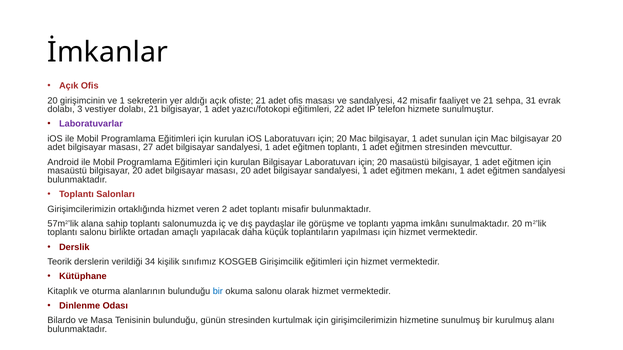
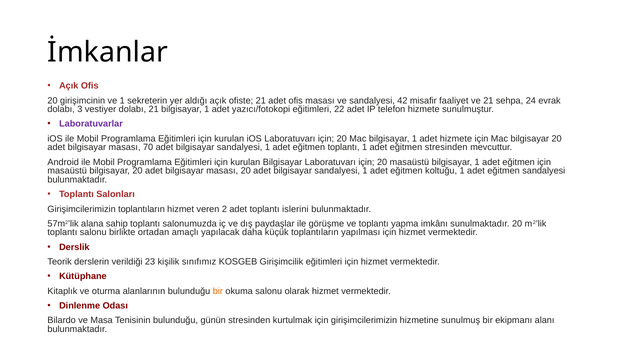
31: 31 -> 24
adet sunulan: sunulan -> hizmete
27: 27 -> 70
mekanı: mekanı -> koltuğu
Girişimcilerimizin ortaklığında: ortaklığında -> toplantıların
toplantı misafir: misafir -> islerini
34: 34 -> 23
bir at (218, 291) colour: blue -> orange
kurulmuş: kurulmuş -> ekipmanı
